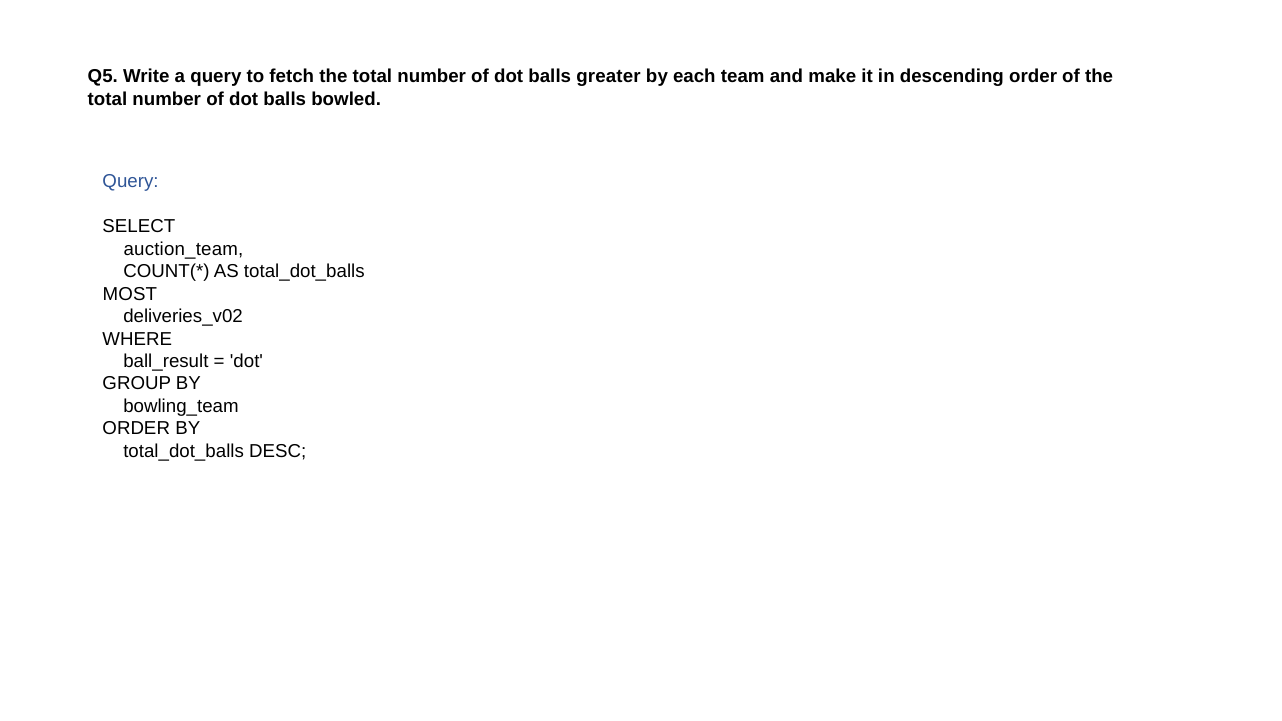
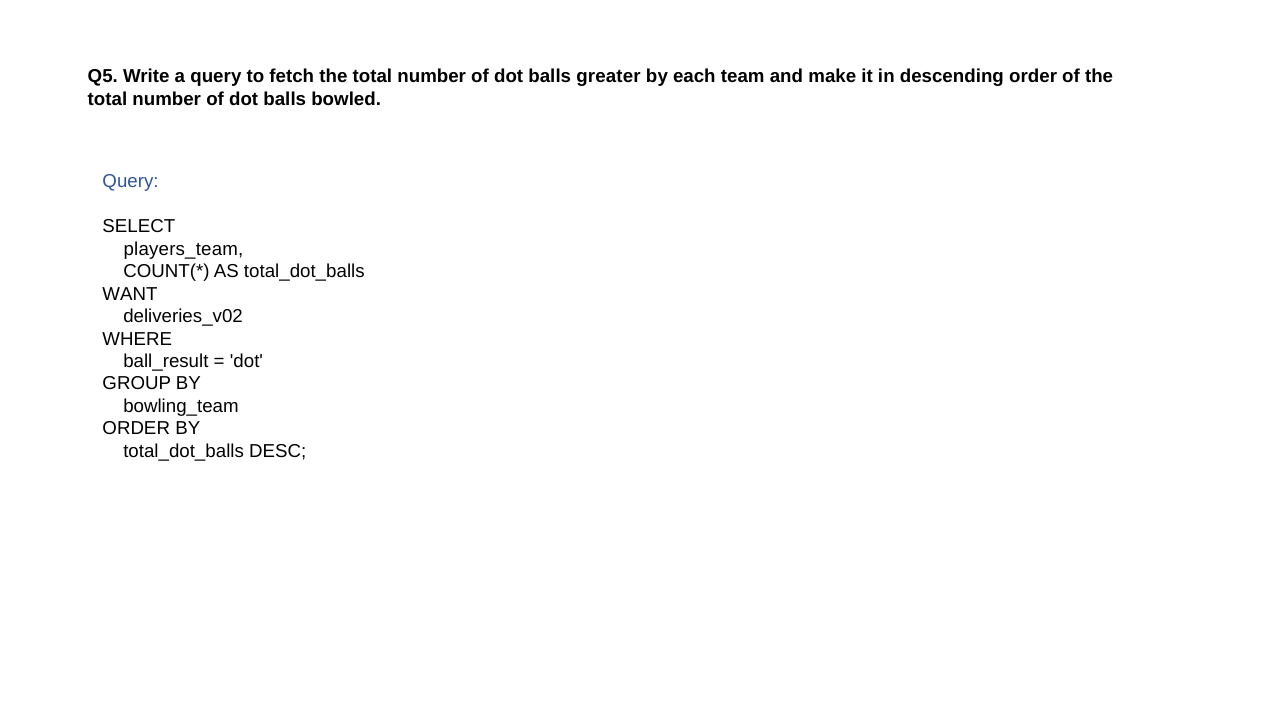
auction_team: auction_team -> players_team
MOST: MOST -> WANT
